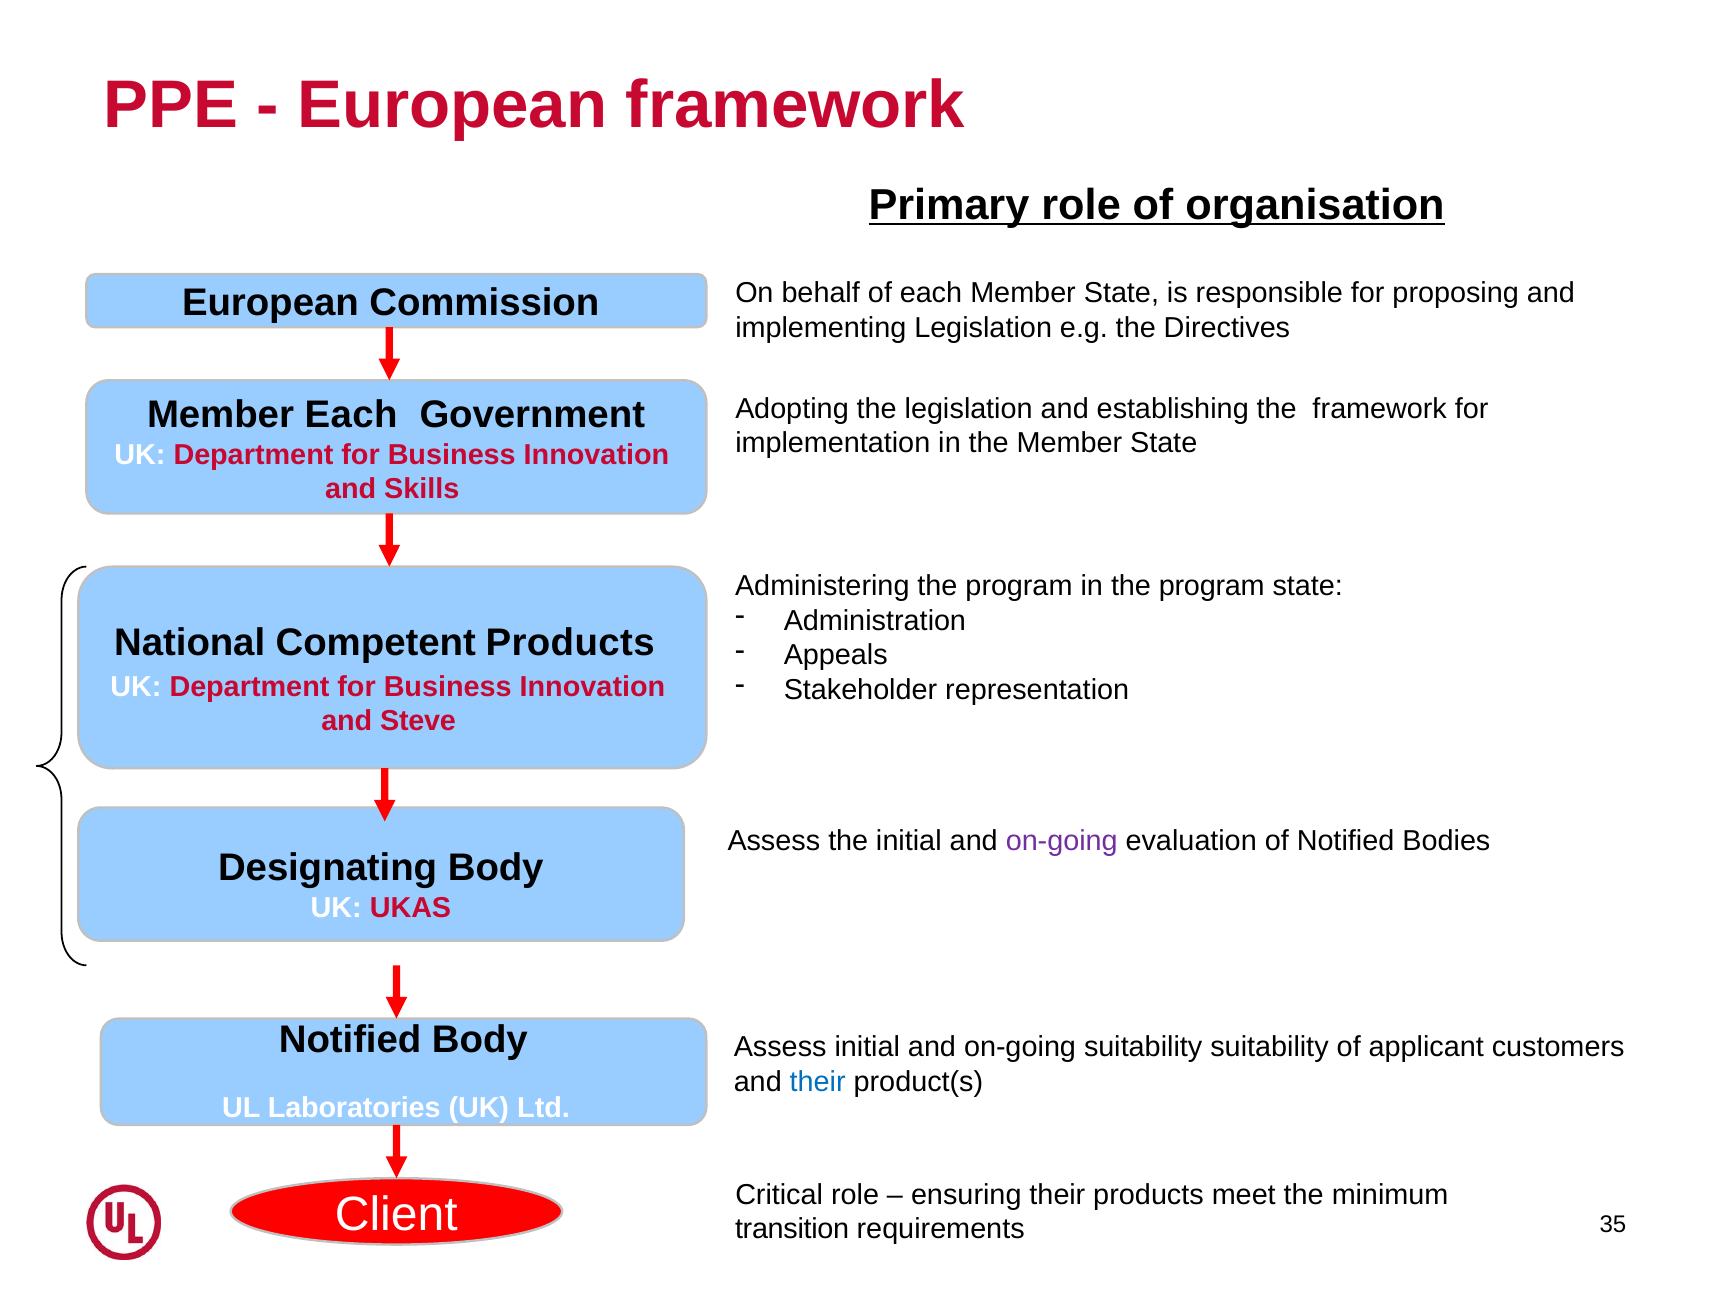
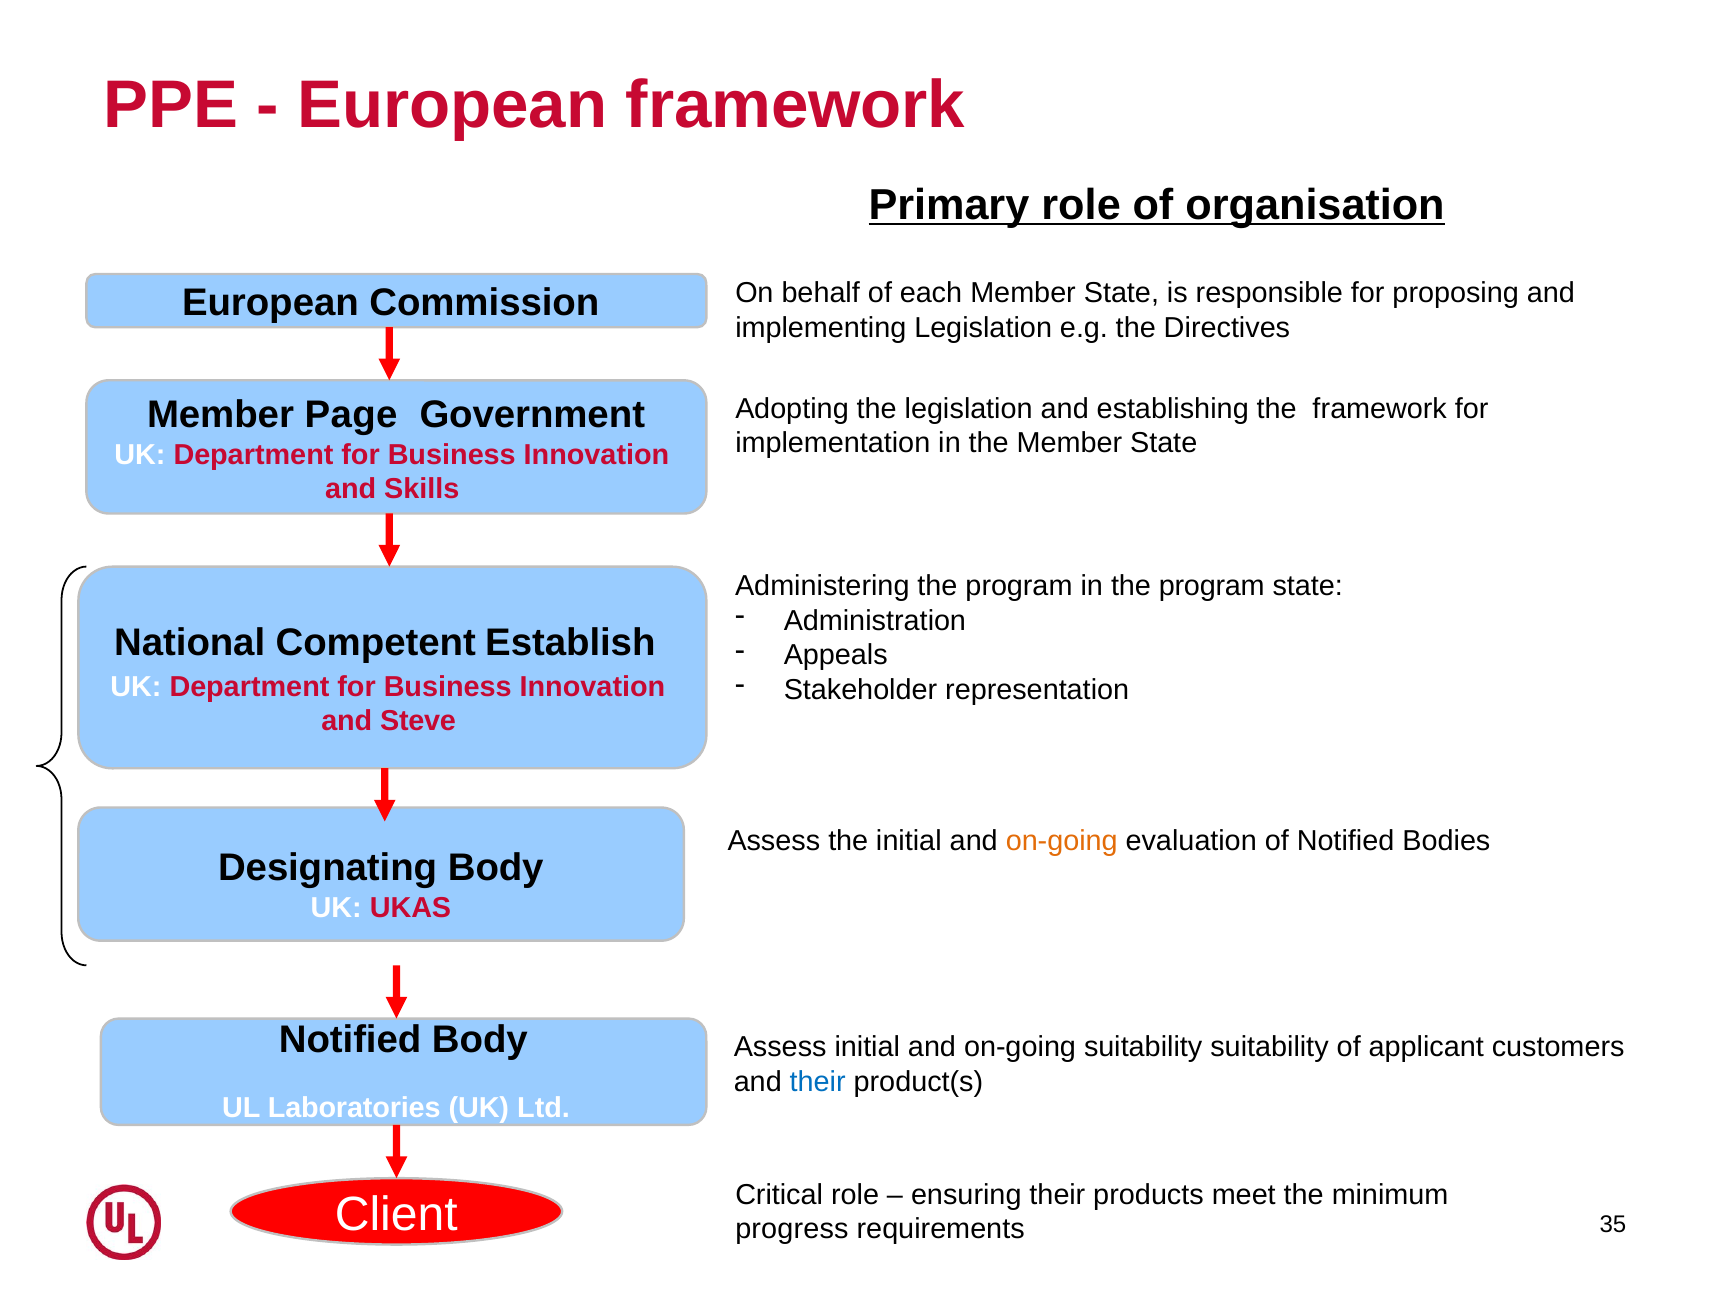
Member Each: Each -> Page
Competent Products: Products -> Establish
on-going at (1062, 840) colour: purple -> orange
transition: transition -> progress
